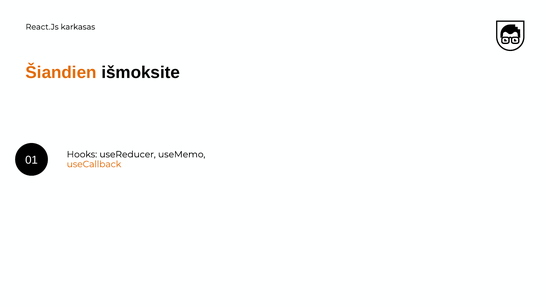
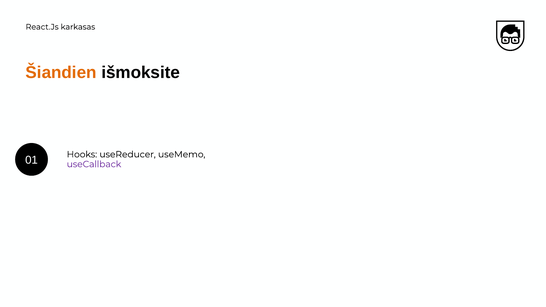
useCallback colour: orange -> purple
